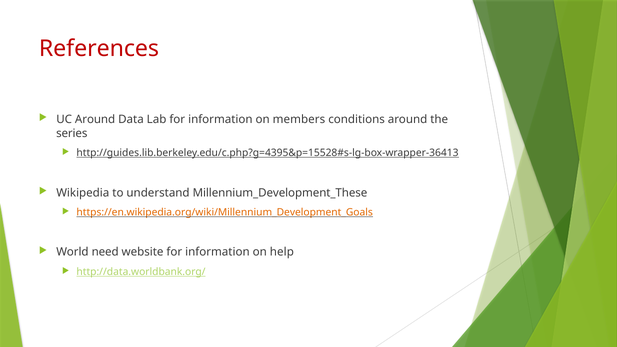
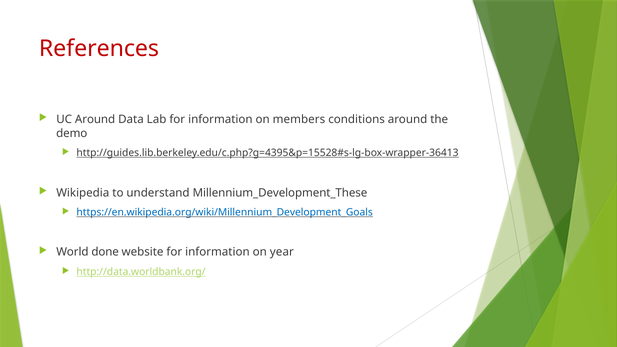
series: series -> demo
https://en.wikipedia.org/wiki/Millennium_Development_Goals colour: orange -> blue
need: need -> done
help: help -> year
